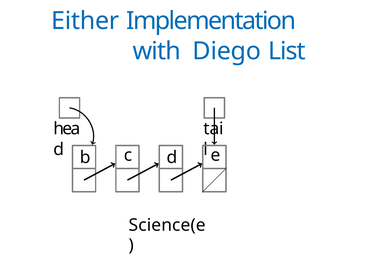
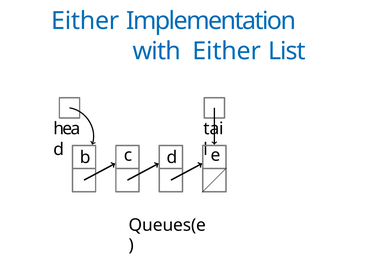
with Diego: Diego -> Either
Science(e: Science(e -> Queues(e
